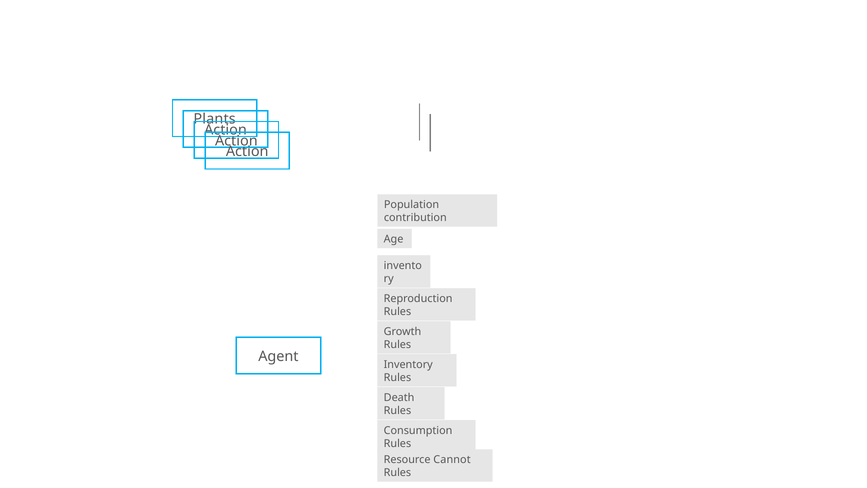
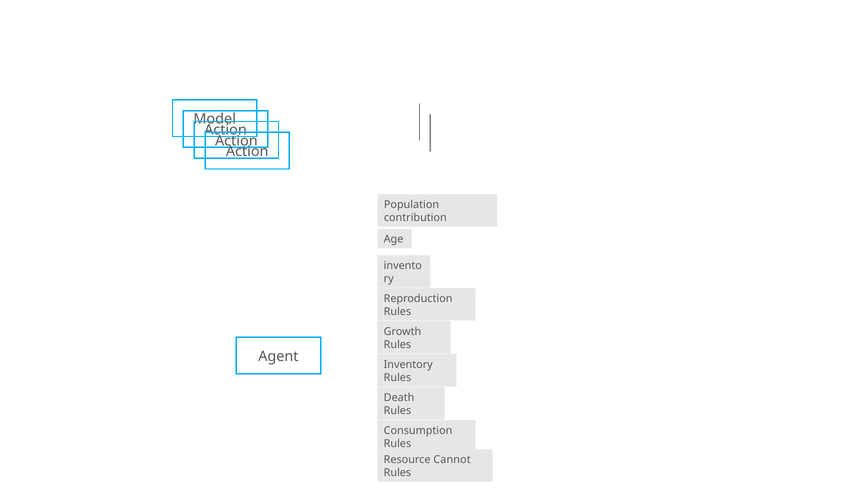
Plants: Plants -> Model
